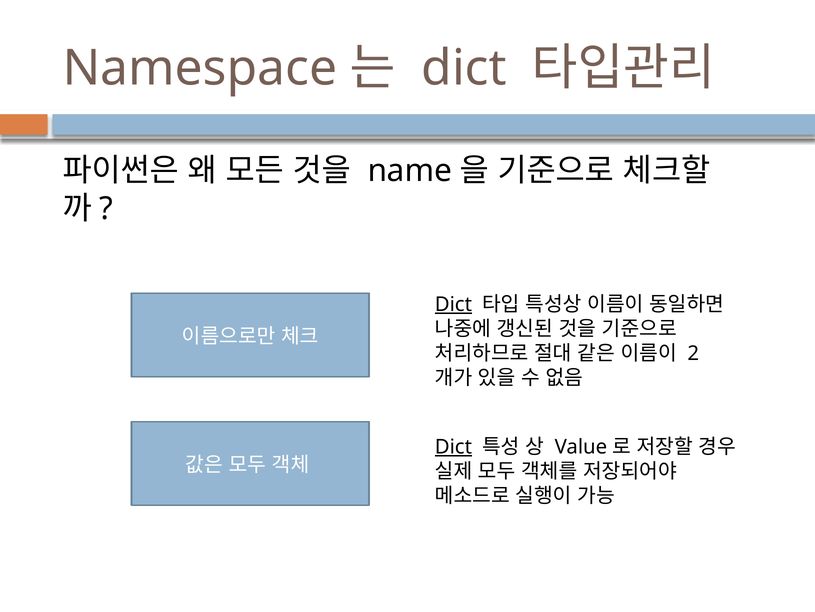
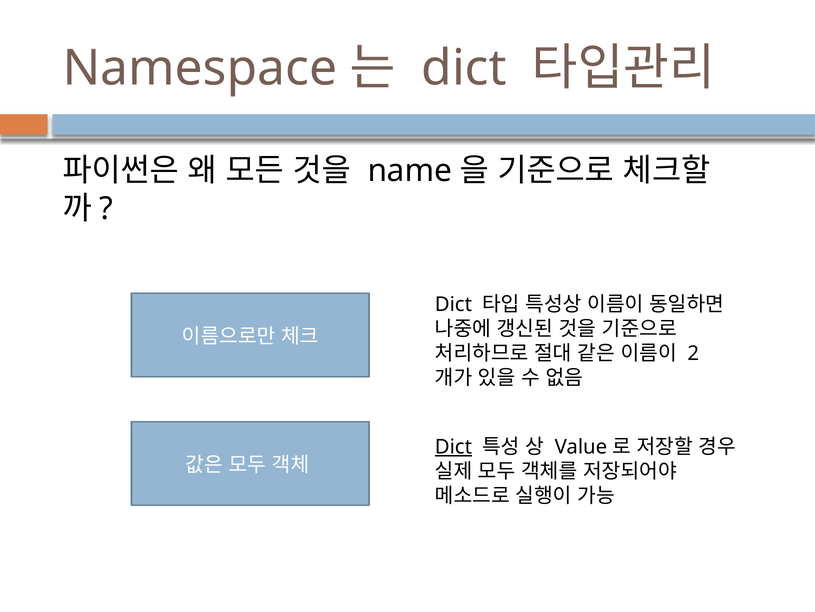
Dict at (453, 304) underline: present -> none
